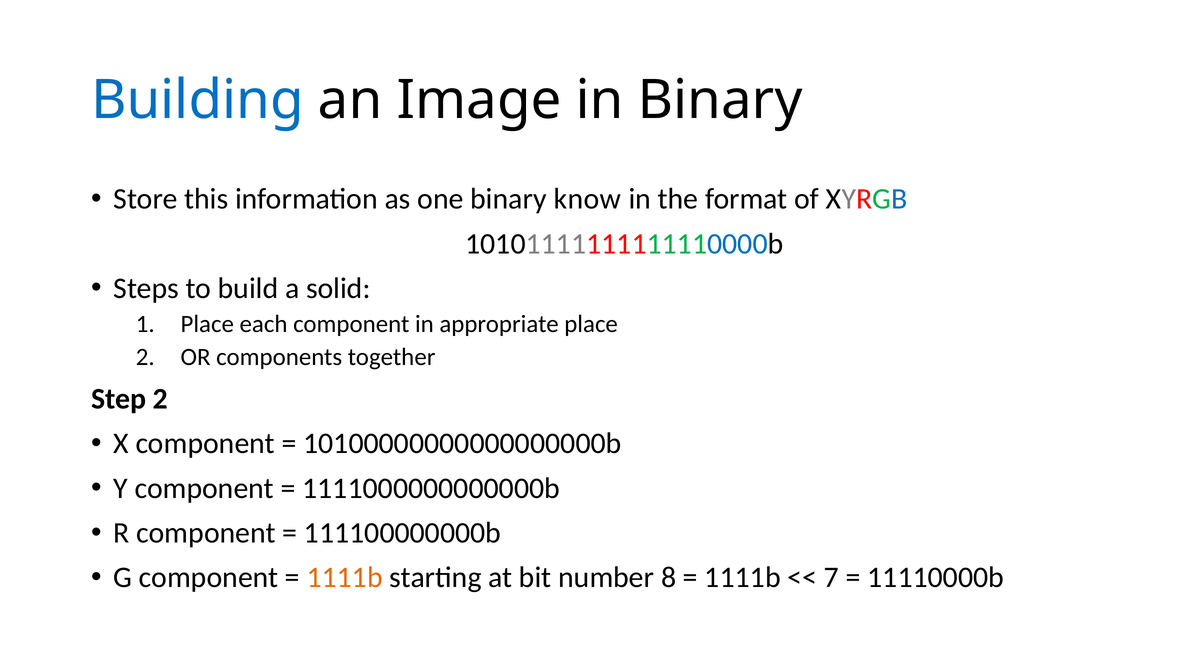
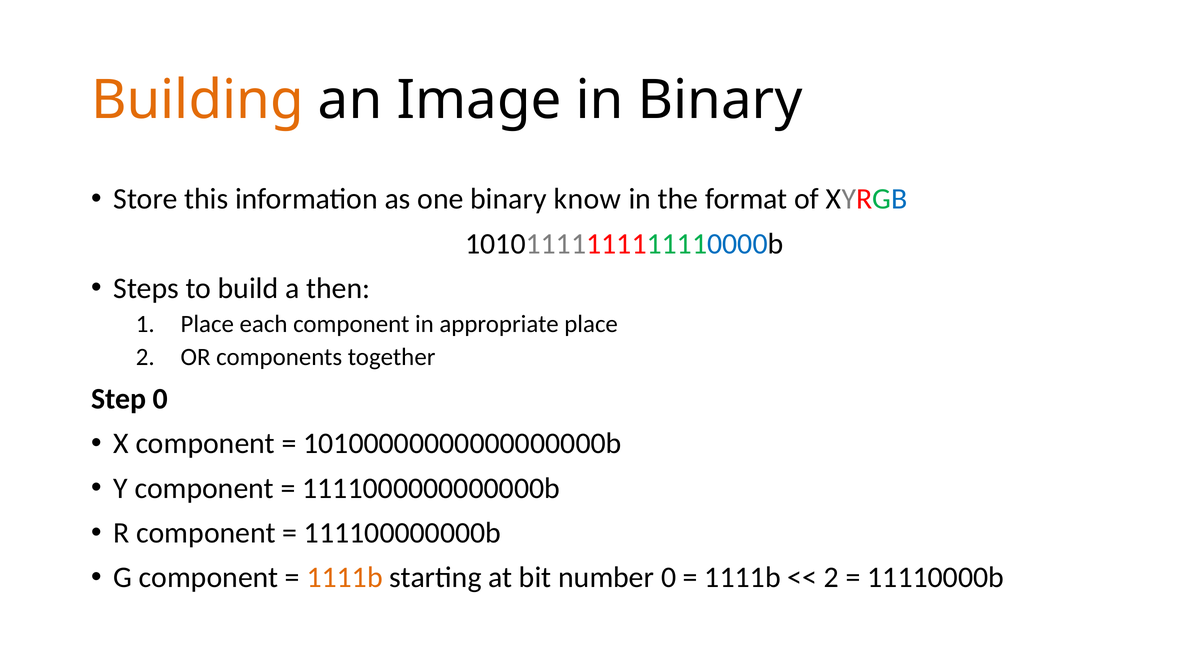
Building colour: blue -> orange
solid: solid -> then
Step 2: 2 -> 0
number 8: 8 -> 0
7 at (831, 578): 7 -> 2
